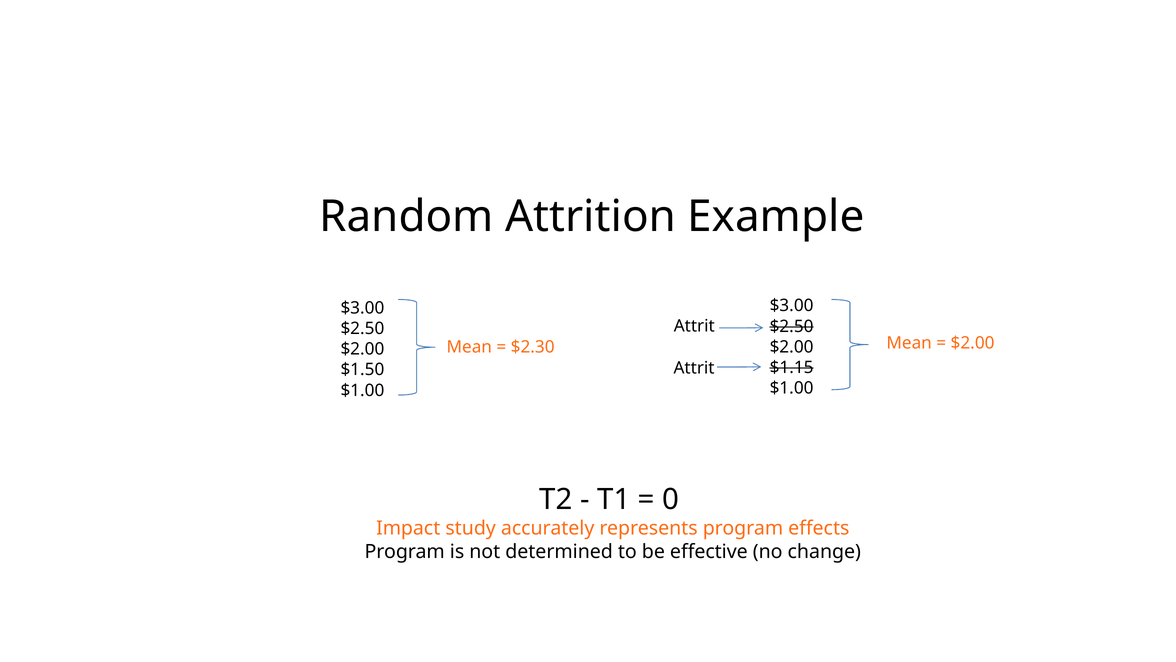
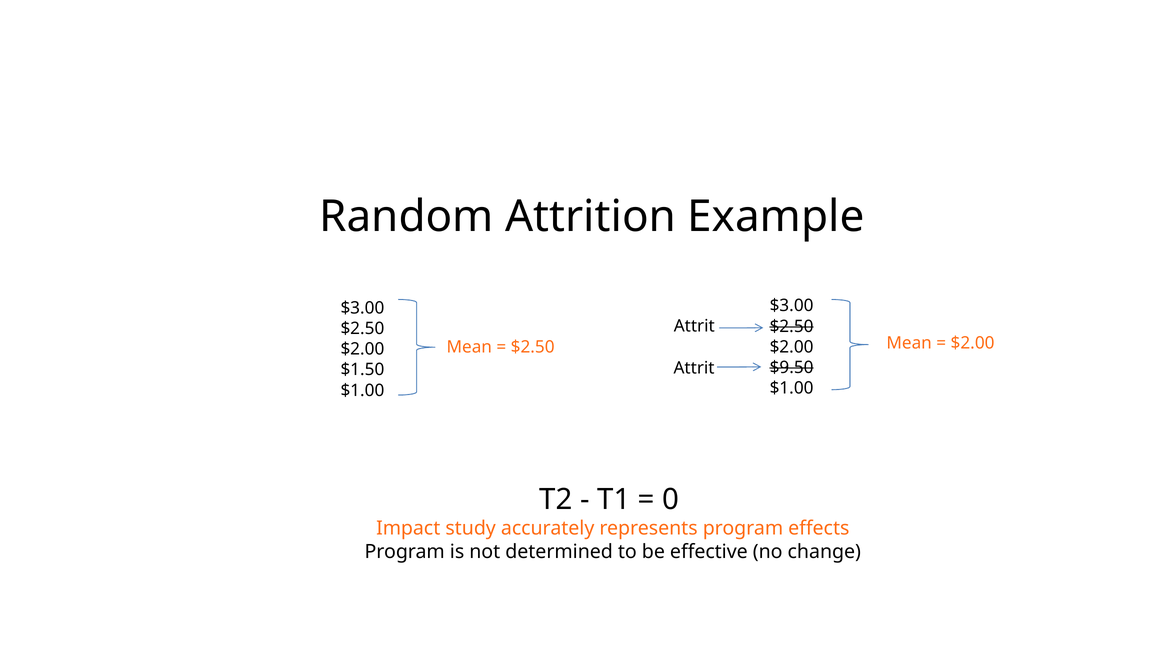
$2.30 at (533, 347): $2.30 -> $2.50
$1.15: $1.15 -> $9.50
